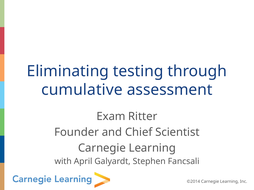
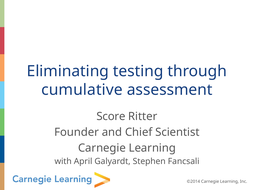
Exam: Exam -> Score
